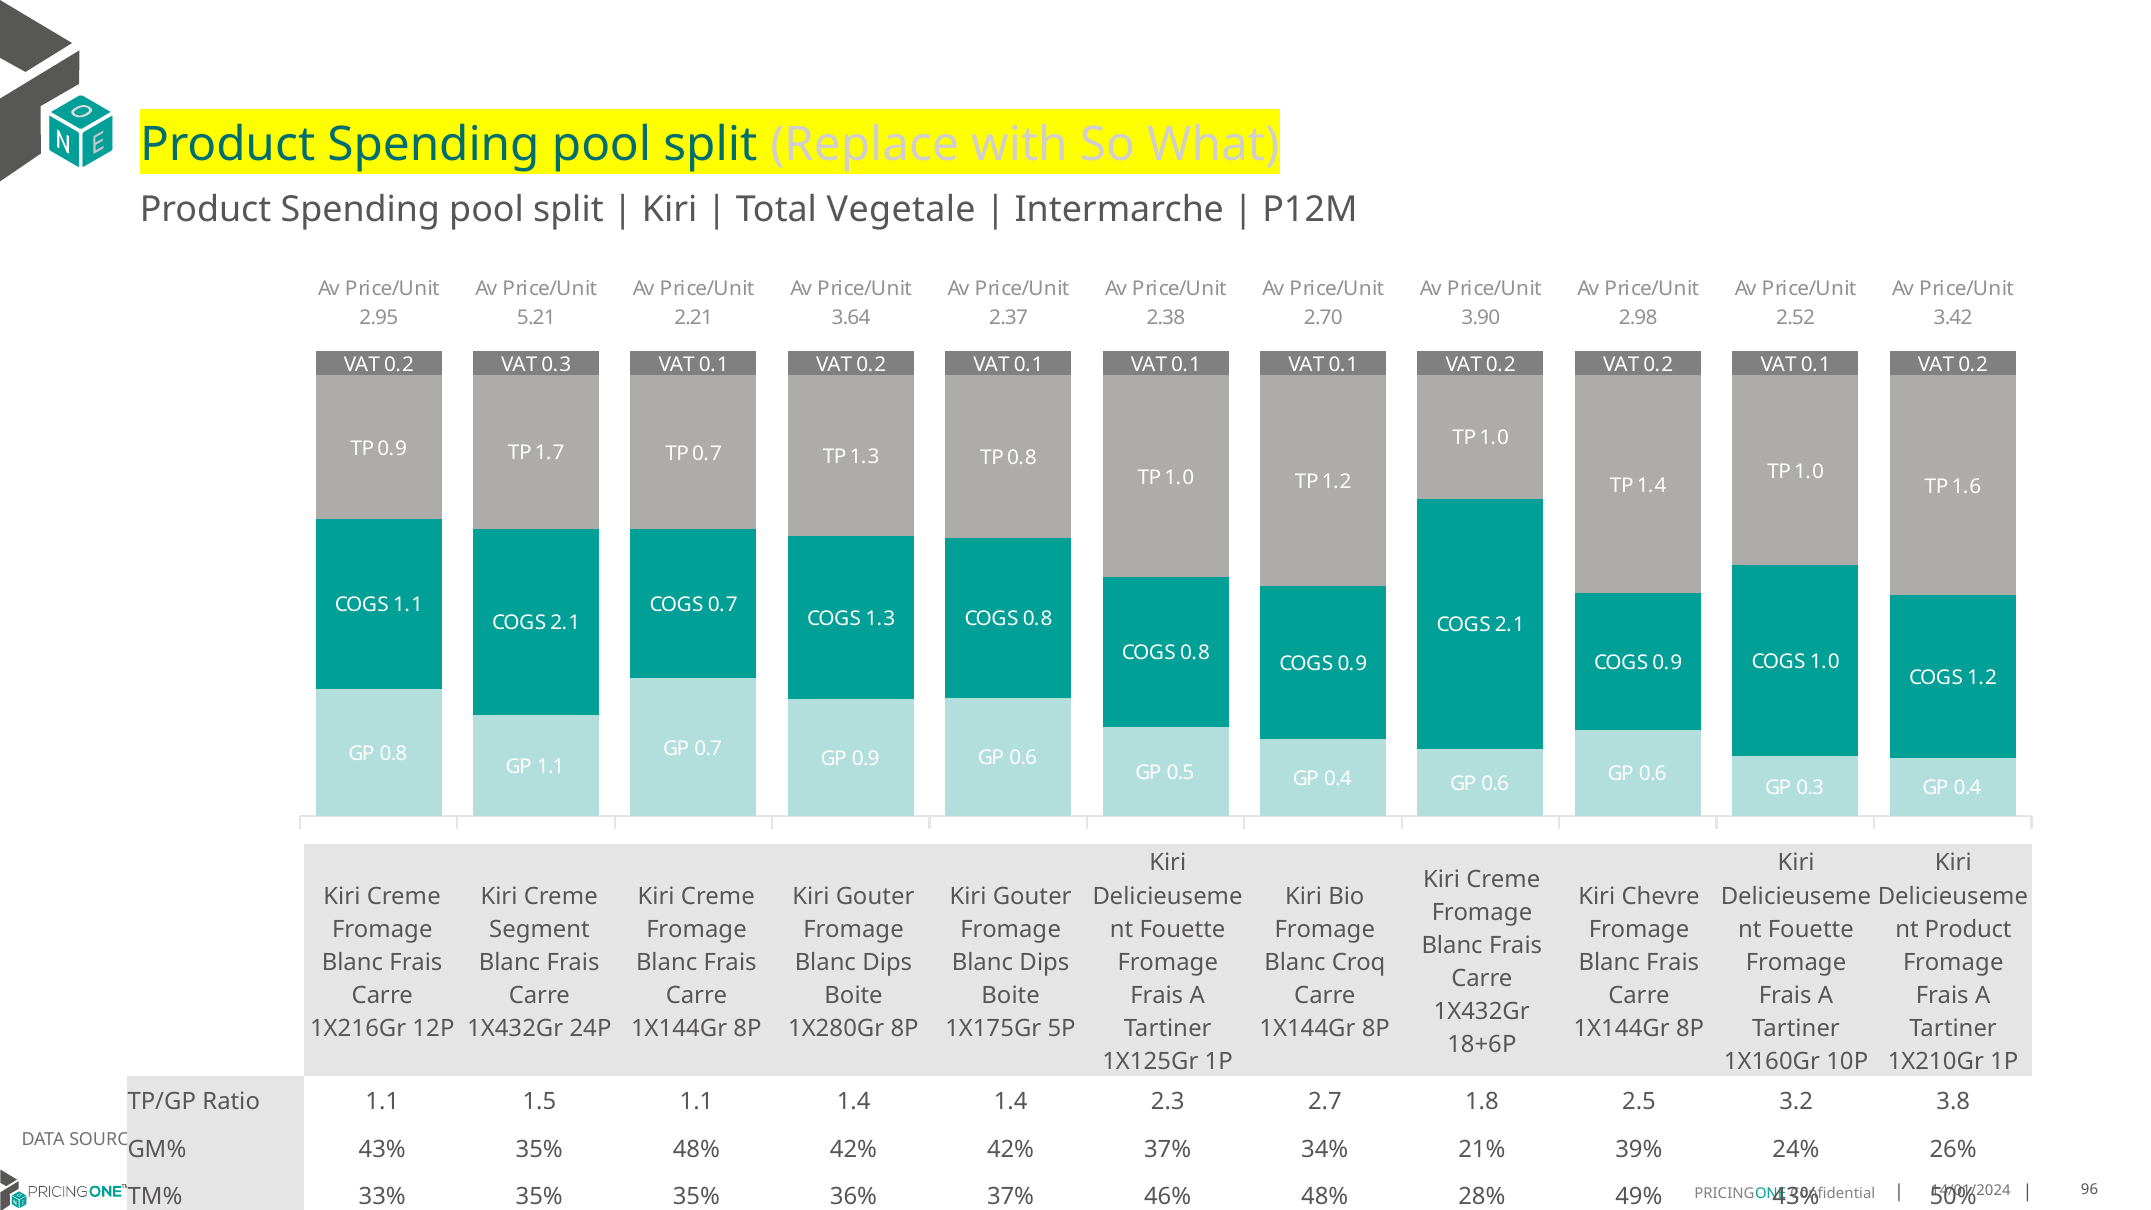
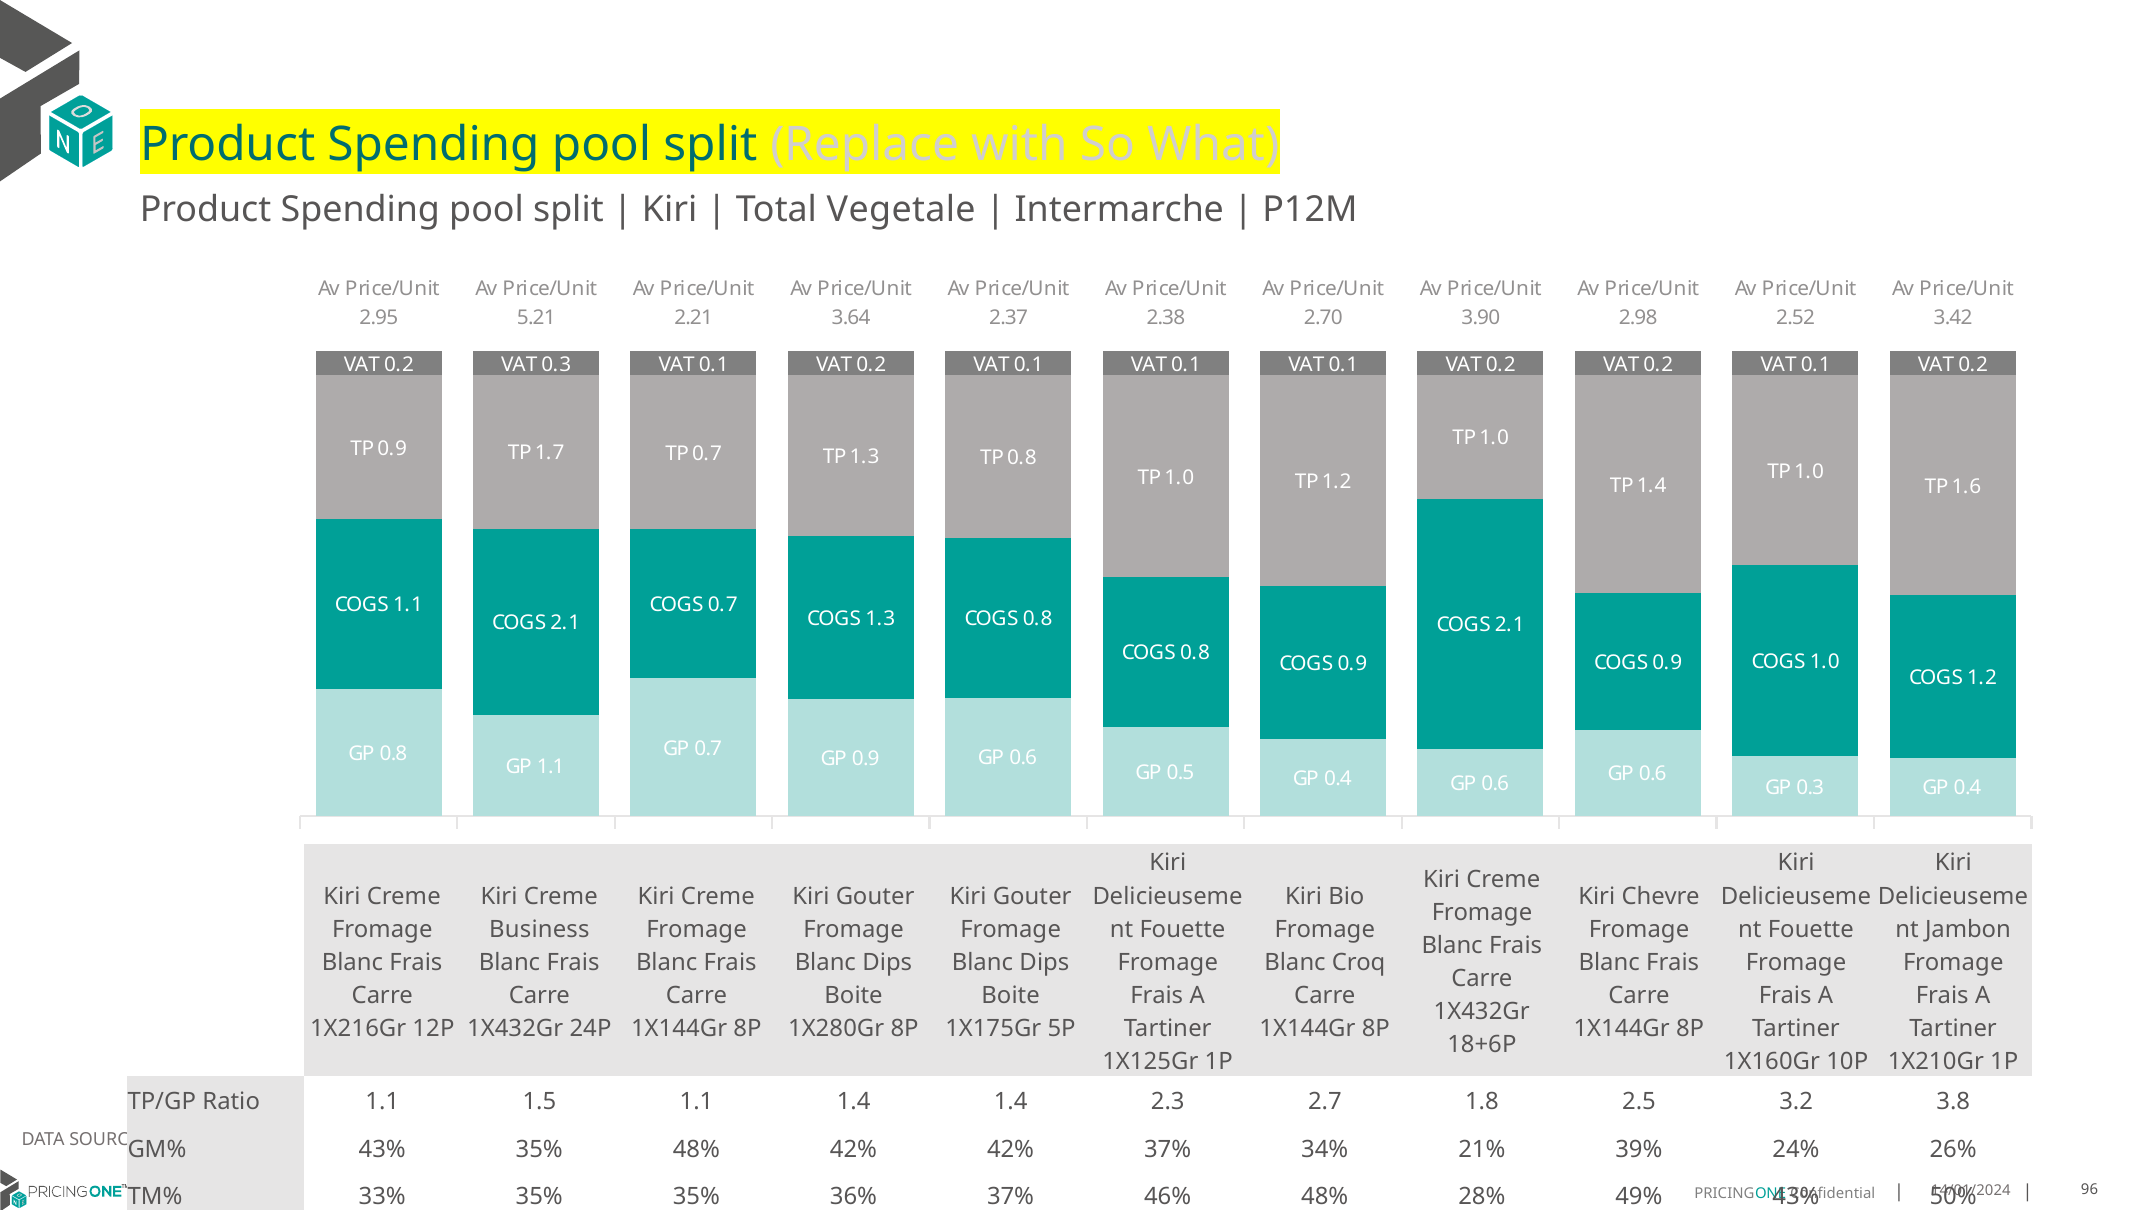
Segment: Segment -> Business
Product at (1968, 929): Product -> Jambon
